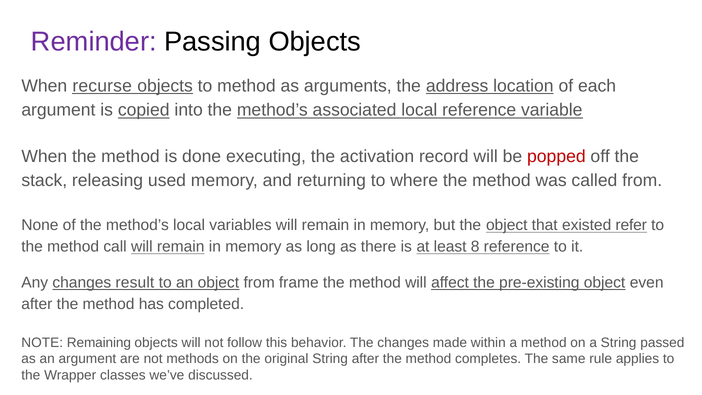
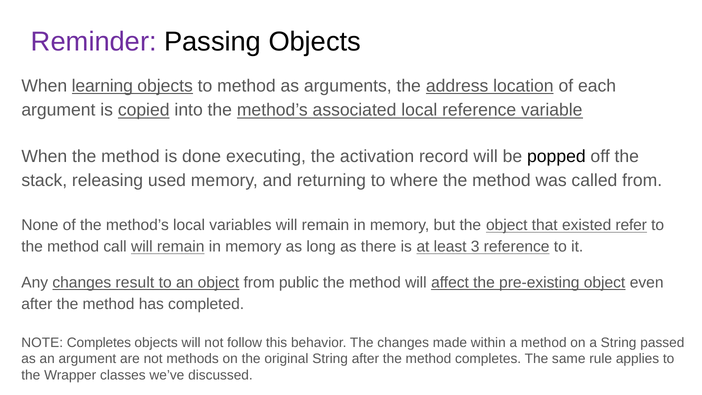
recurse: recurse -> learning
popped colour: red -> black
8: 8 -> 3
frame: frame -> public
NOTE Remaining: Remaining -> Completes
